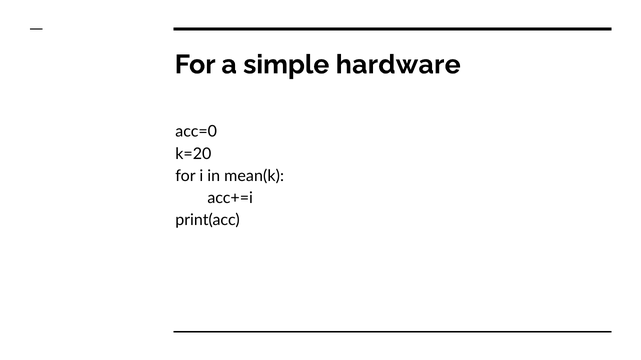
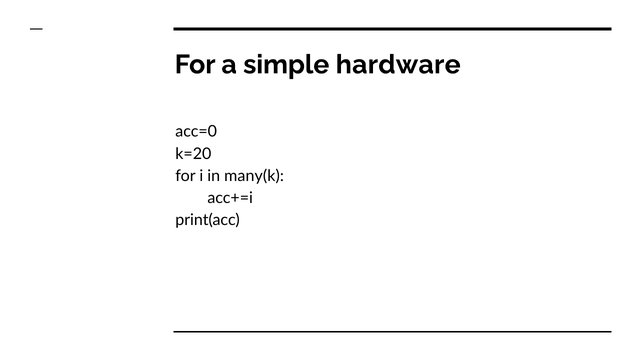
mean(k: mean(k -> many(k
